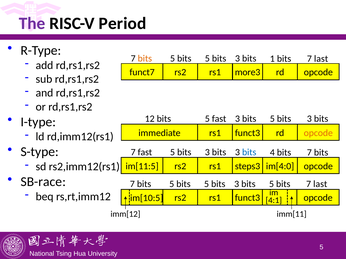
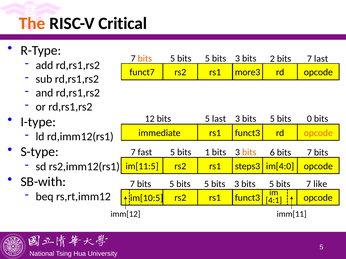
The colour: purple -> orange
Period: Period -> Critical
1: 1 -> 2
5 fast: fast -> last
12 bits 3: 3 -> 0
3 at (207, 153): 3 -> 1
bits at (249, 153) colour: blue -> orange
4: 4 -> 6
SB-race: SB-race -> SB-with
last at (320, 184): last -> like
